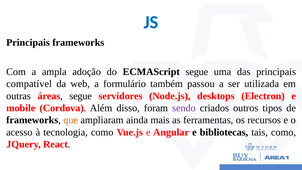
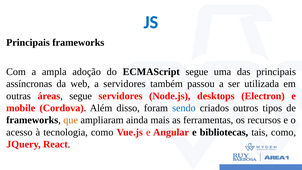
compatível: compatível -> assíncronas
a formulário: formulário -> servidores
sendo colour: purple -> blue
